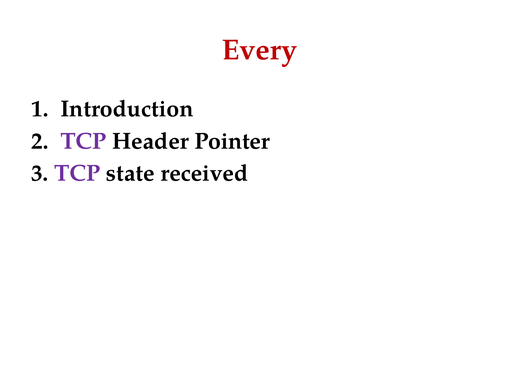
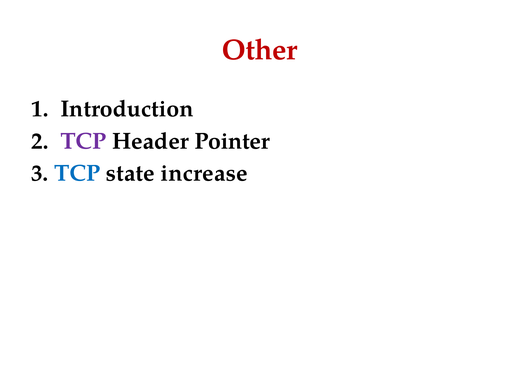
Every: Every -> Other
TCP at (77, 173) colour: purple -> blue
received: received -> increase
